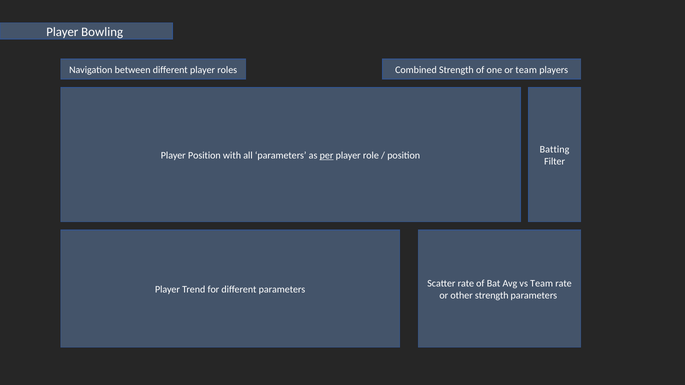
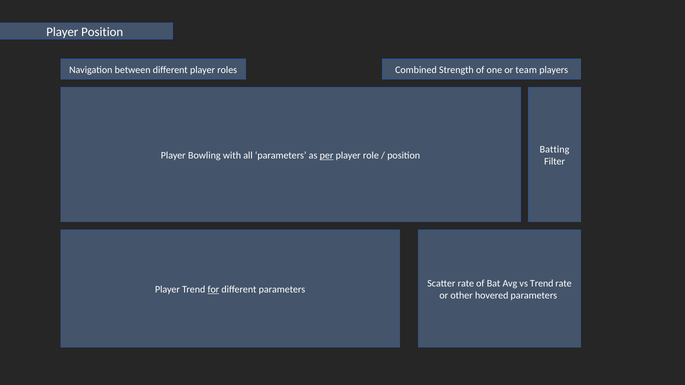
Player Bowling: Bowling -> Position
Player Position: Position -> Bowling
vs Team: Team -> Trend
for underline: none -> present
other strength: strength -> hovered
